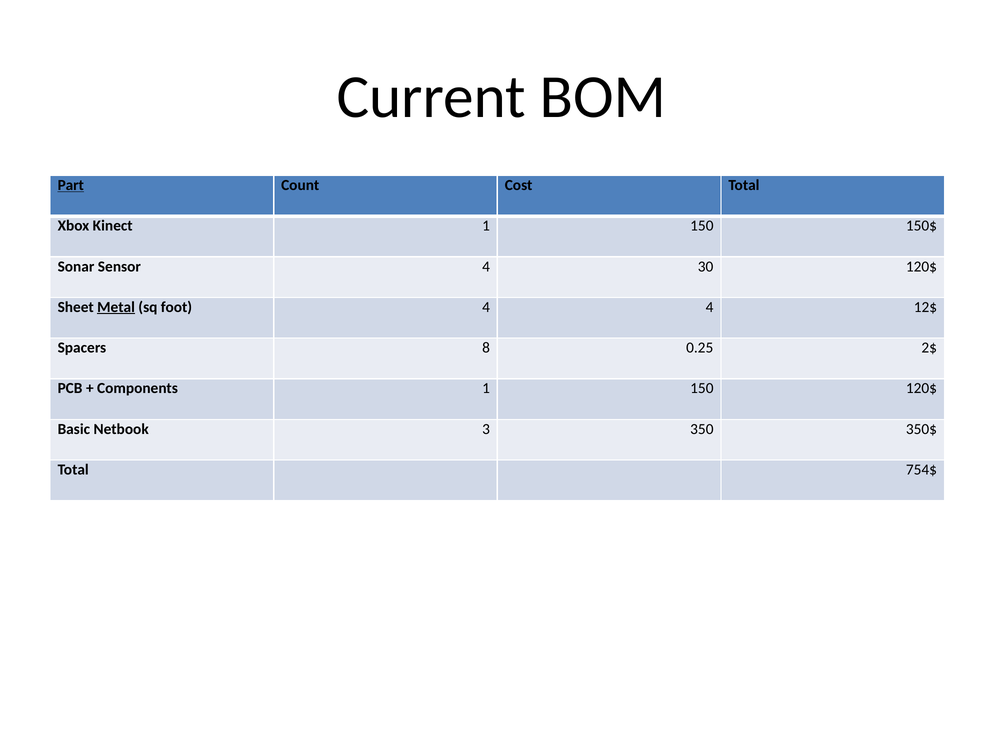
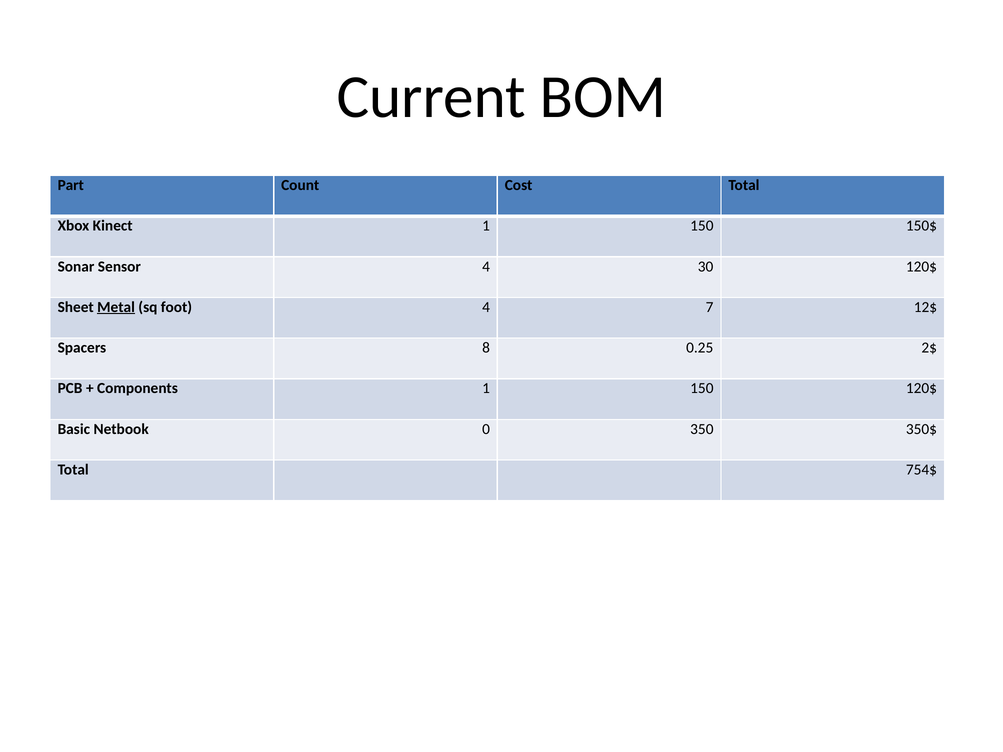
Part underline: present -> none
4 4: 4 -> 7
3: 3 -> 0
